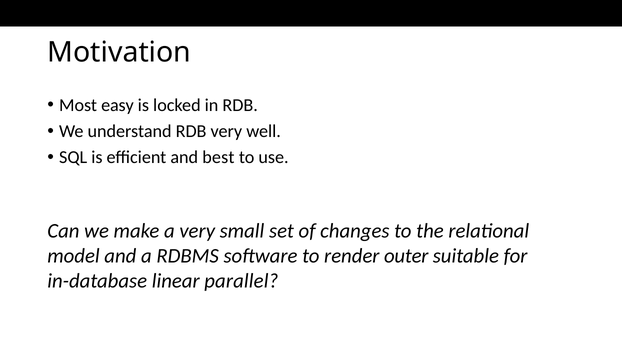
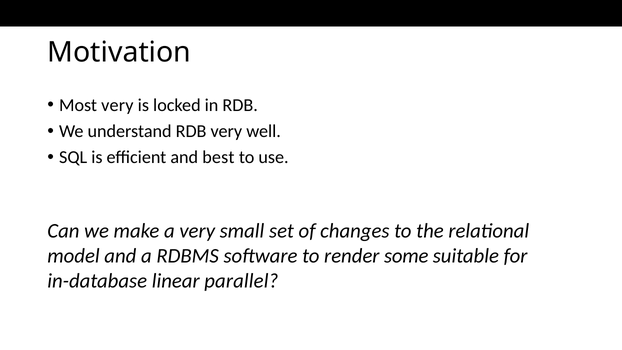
Most easy: easy -> very
outer: outer -> some
